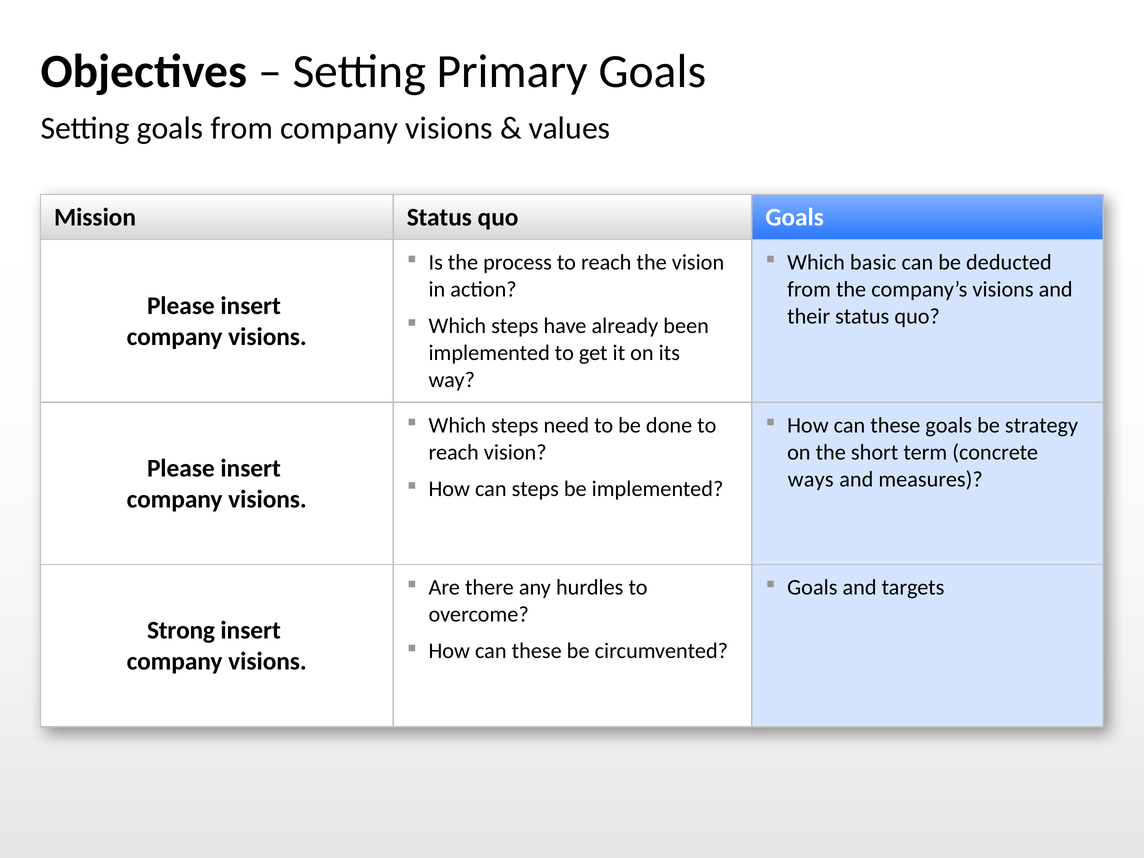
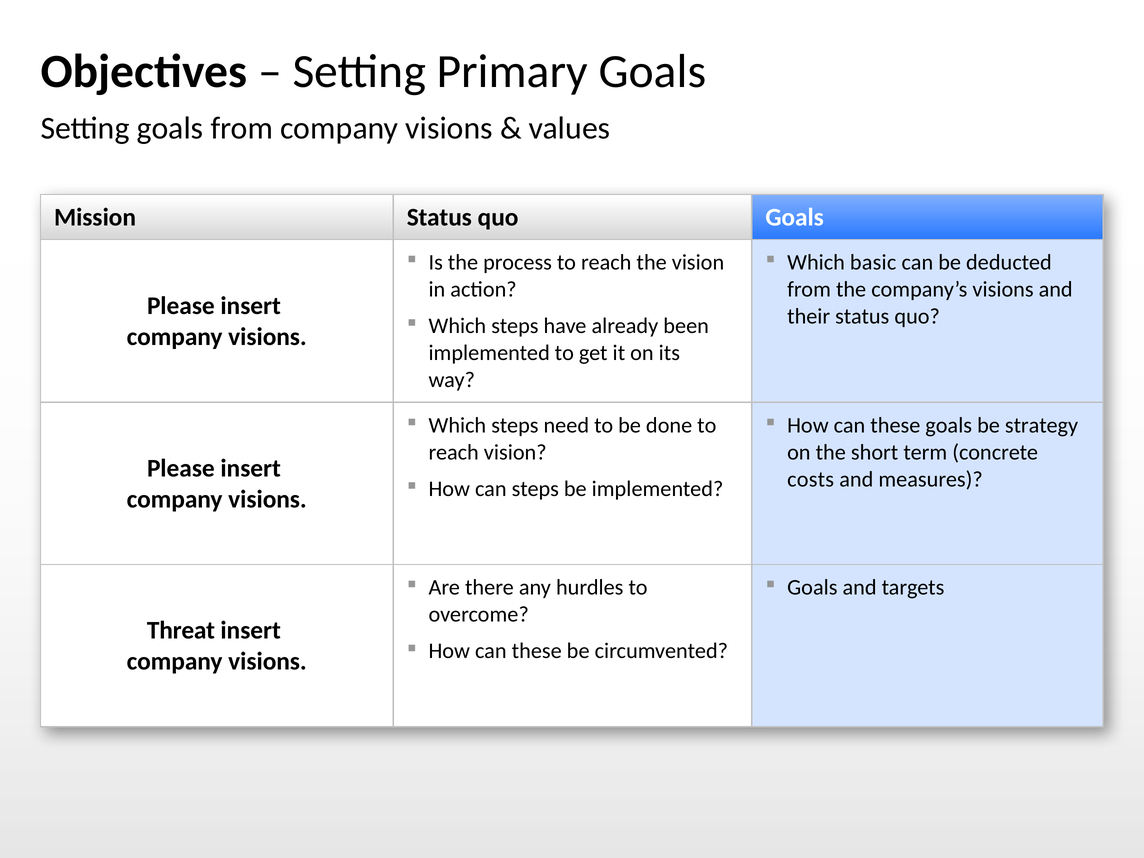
ways: ways -> costs
Strong: Strong -> Threat
